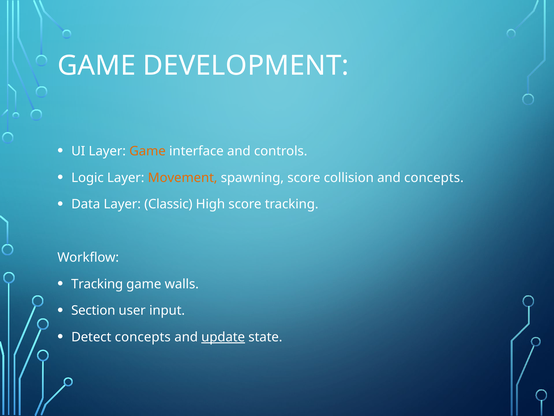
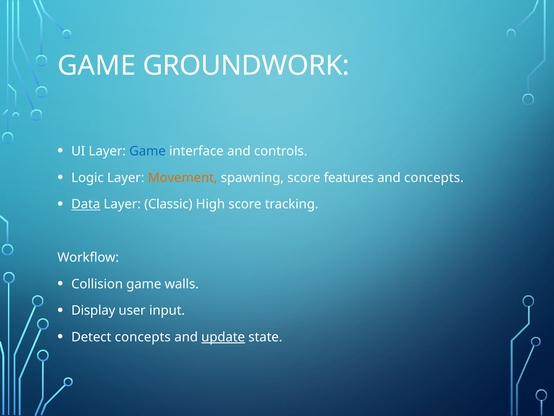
DEVELOPMENT: DEVELOPMENT -> GROUNDWORK
Game at (148, 151) colour: orange -> blue
collision: collision -> features
Data underline: none -> present
Tracking at (97, 284): Tracking -> Collision
Section: Section -> Display
